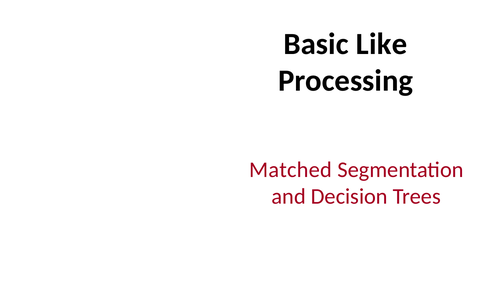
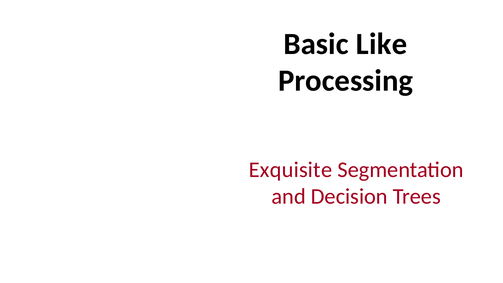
Matched: Matched -> Exquisite
